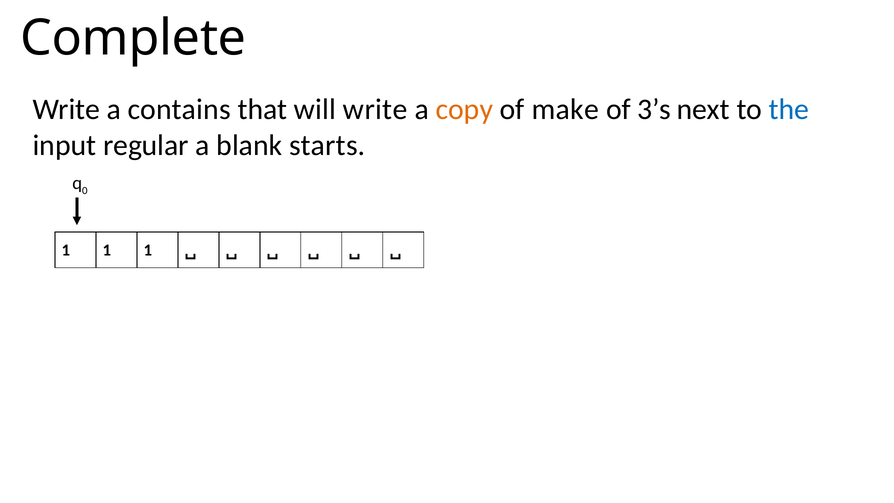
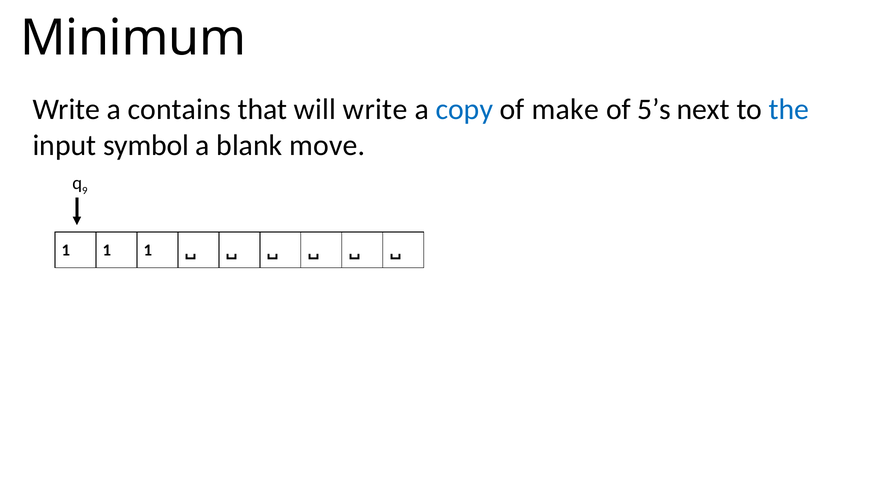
Complete: Complete -> Minimum
copy colour: orange -> blue
3’s: 3’s -> 5’s
regular: regular -> symbol
starts: starts -> move
0: 0 -> 9
